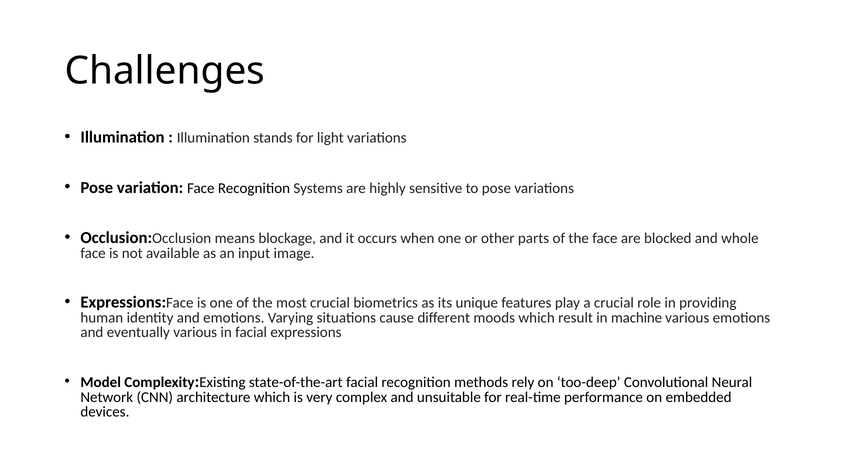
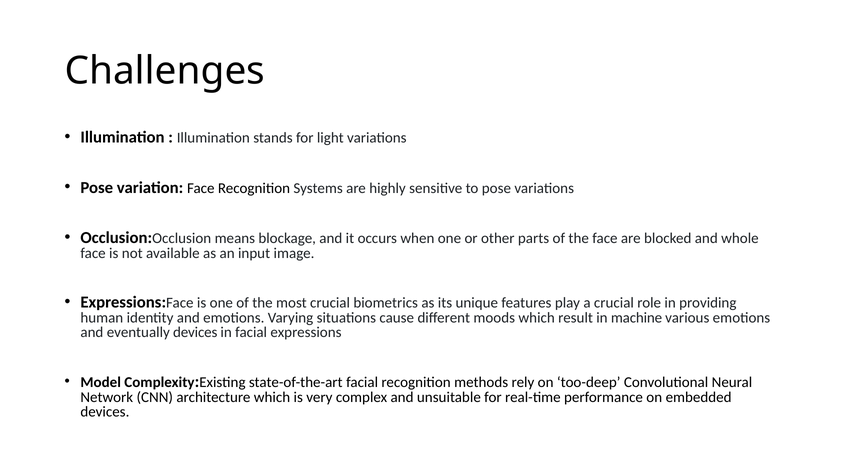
eventually various: various -> devices
